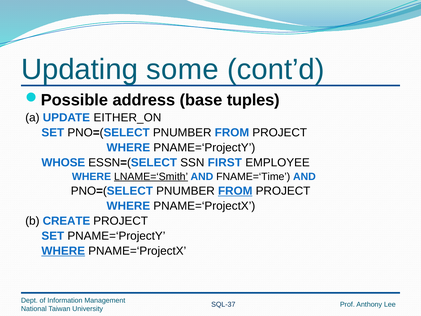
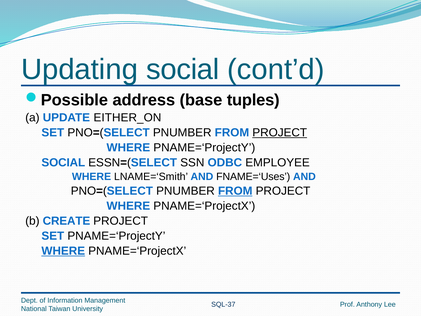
Updating some: some -> social
PROJECT at (280, 132) underline: none -> present
WHOSE at (63, 162): WHOSE -> SOCIAL
FIRST: FIRST -> ODBC
LNAME=‘Smith underline: present -> none
FNAME=‘Time: FNAME=‘Time -> FNAME=‘Uses
